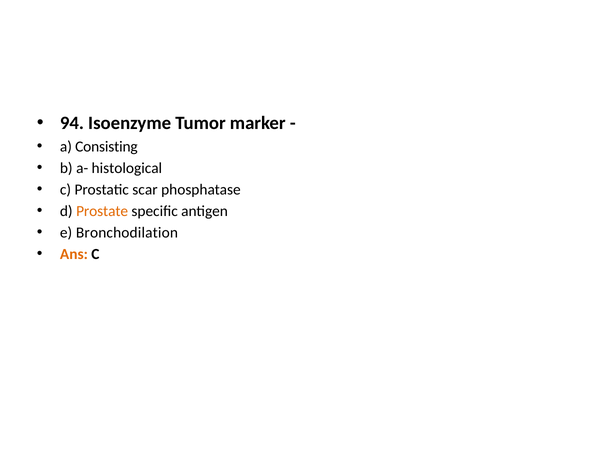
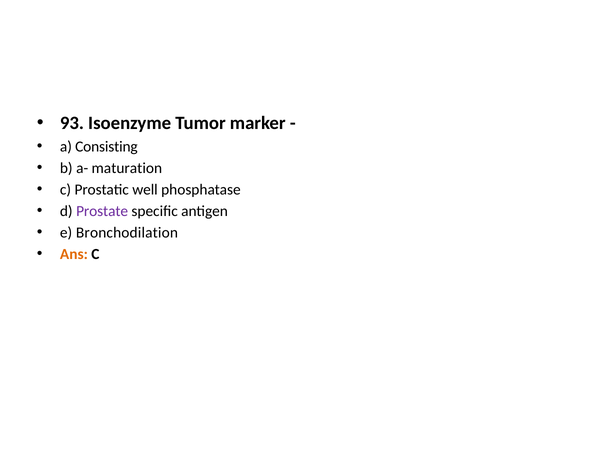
94: 94 -> 93
histological: histological -> maturation
scar: scar -> well
Prostate colour: orange -> purple
